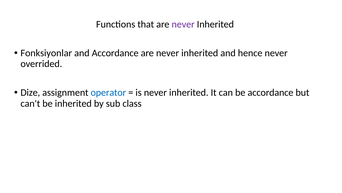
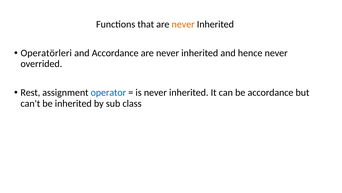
never at (183, 24) colour: purple -> orange
Fonksiyonlar: Fonksiyonlar -> Operatörleri
Dize: Dize -> Rest
